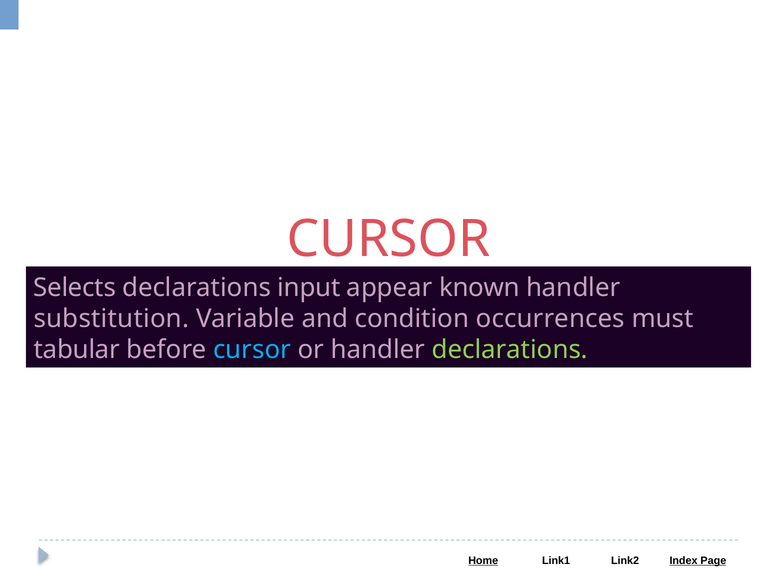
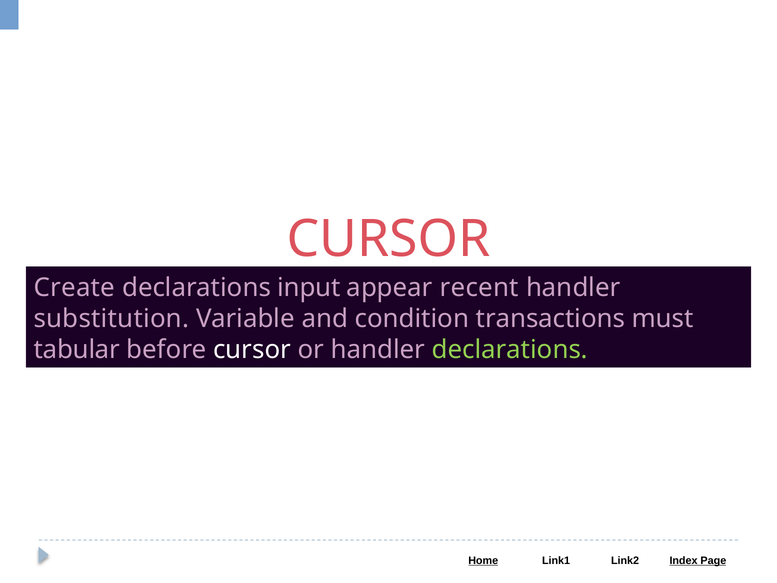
Selects: Selects -> Create
known: known -> recent
occurrences: occurrences -> transactions
cursor at (252, 350) colour: light blue -> white
